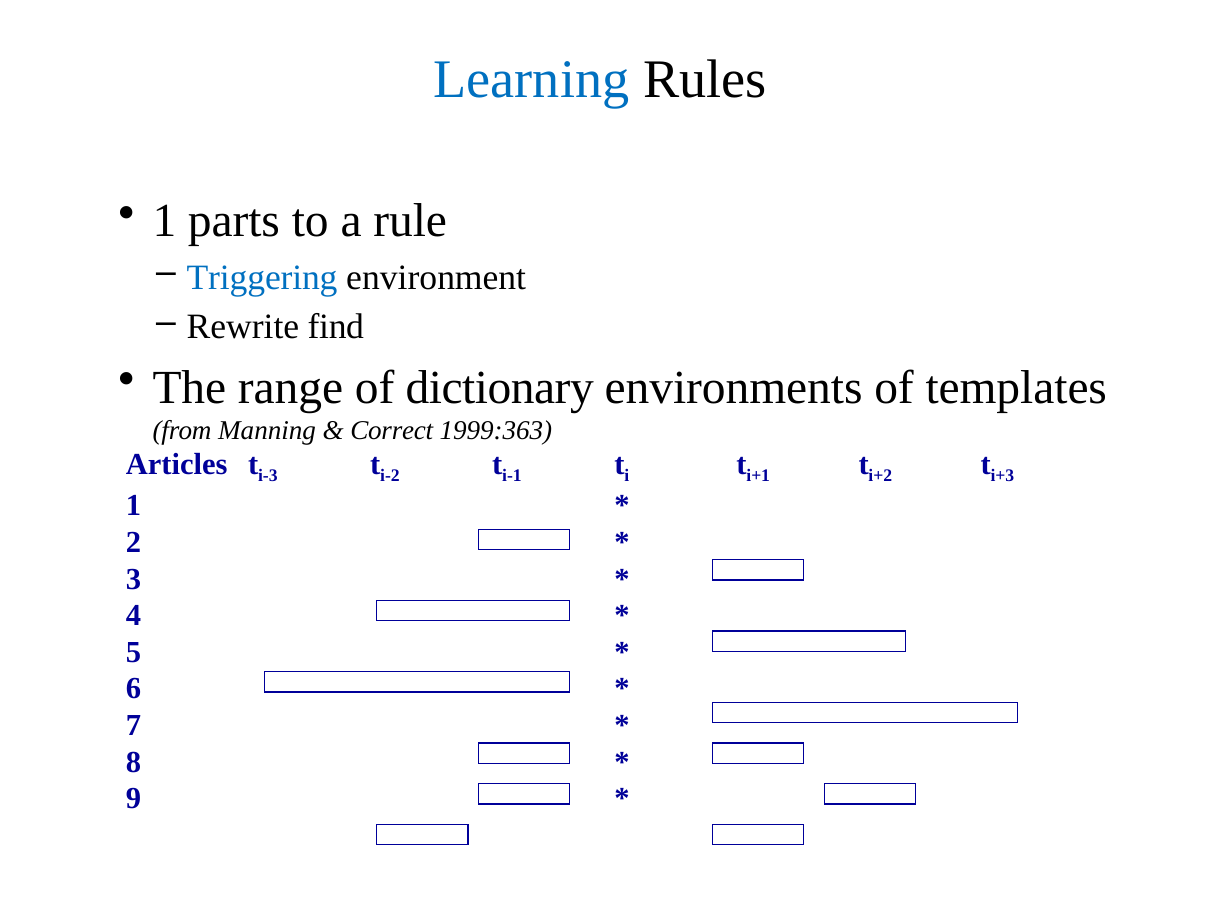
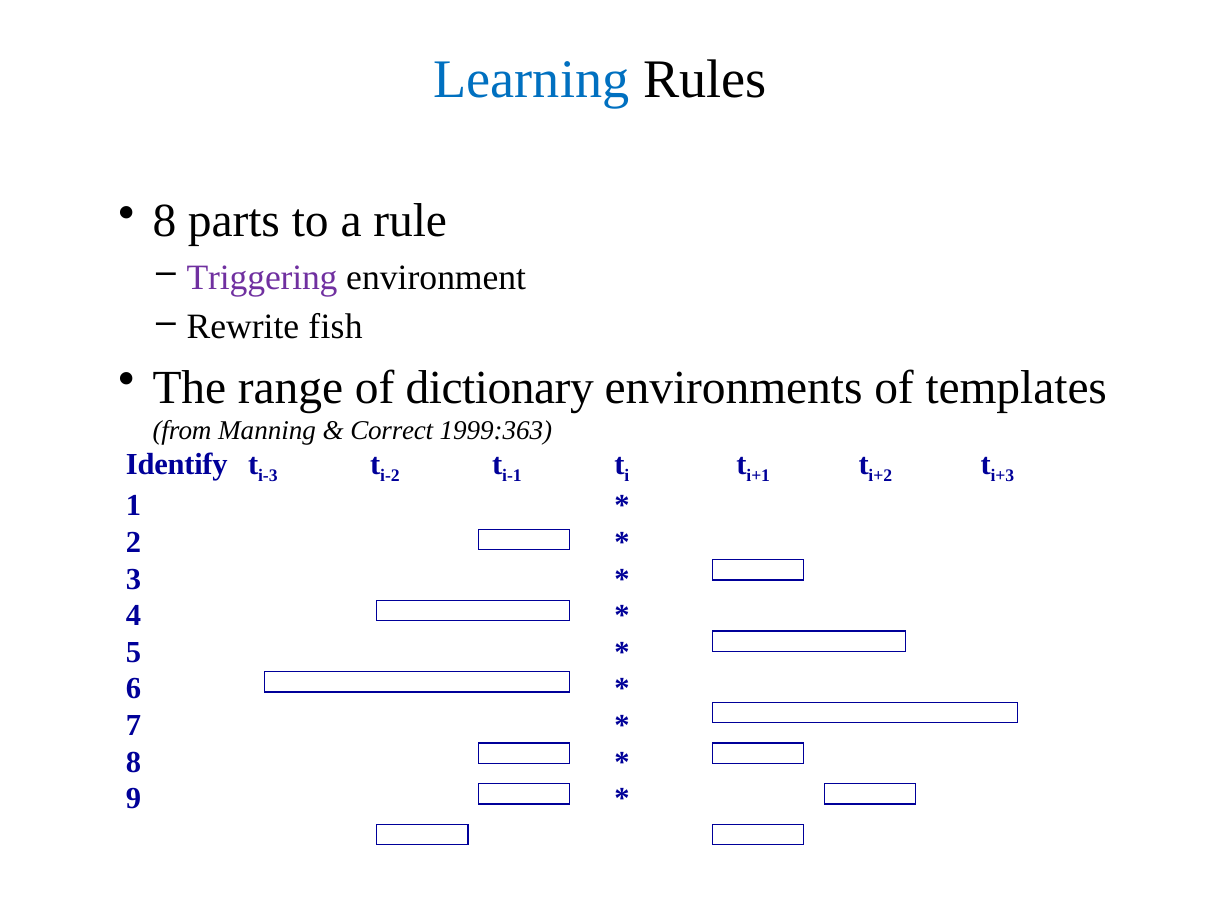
1 at (164, 221): 1 -> 8
Triggering colour: blue -> purple
find: find -> fish
Articles: Articles -> Identify
